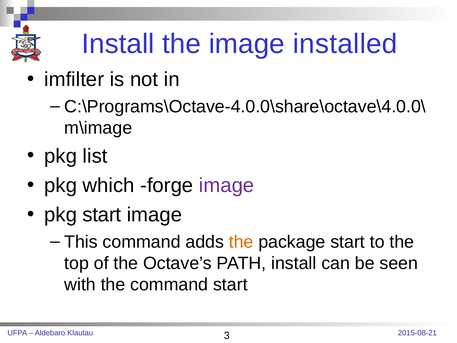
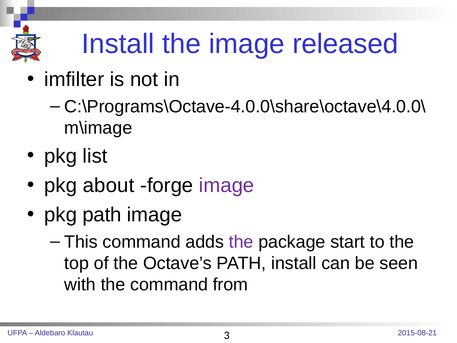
installed: installed -> released
which: which -> about
pkg start: start -> path
the at (241, 242) colour: orange -> purple
command start: start -> from
